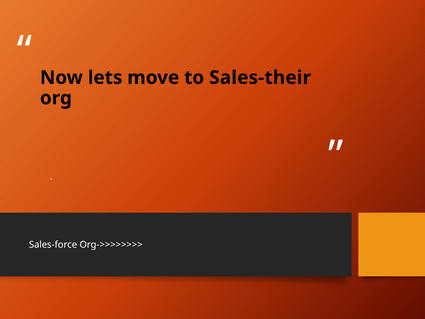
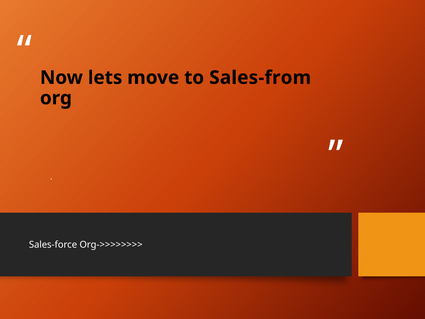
Sales-their: Sales-their -> Sales-from
